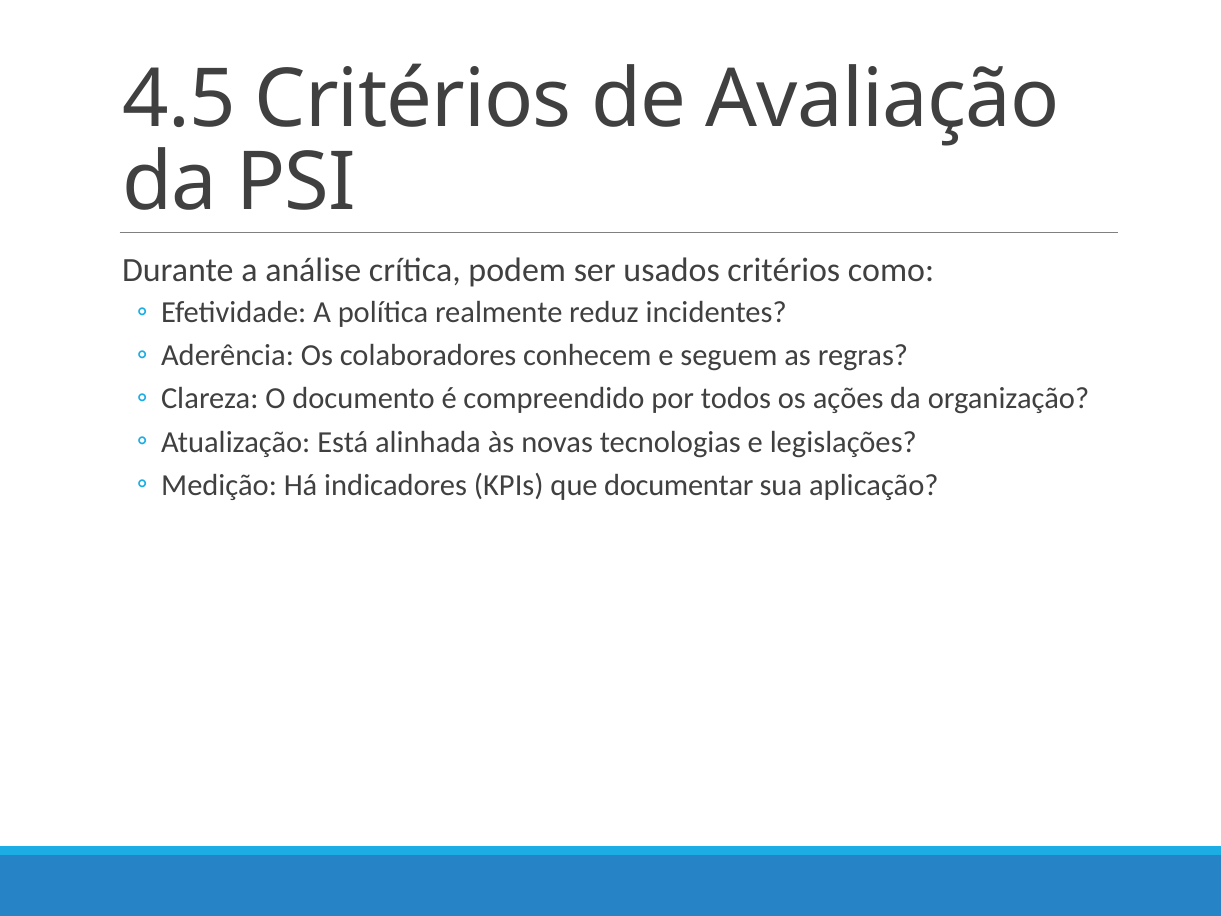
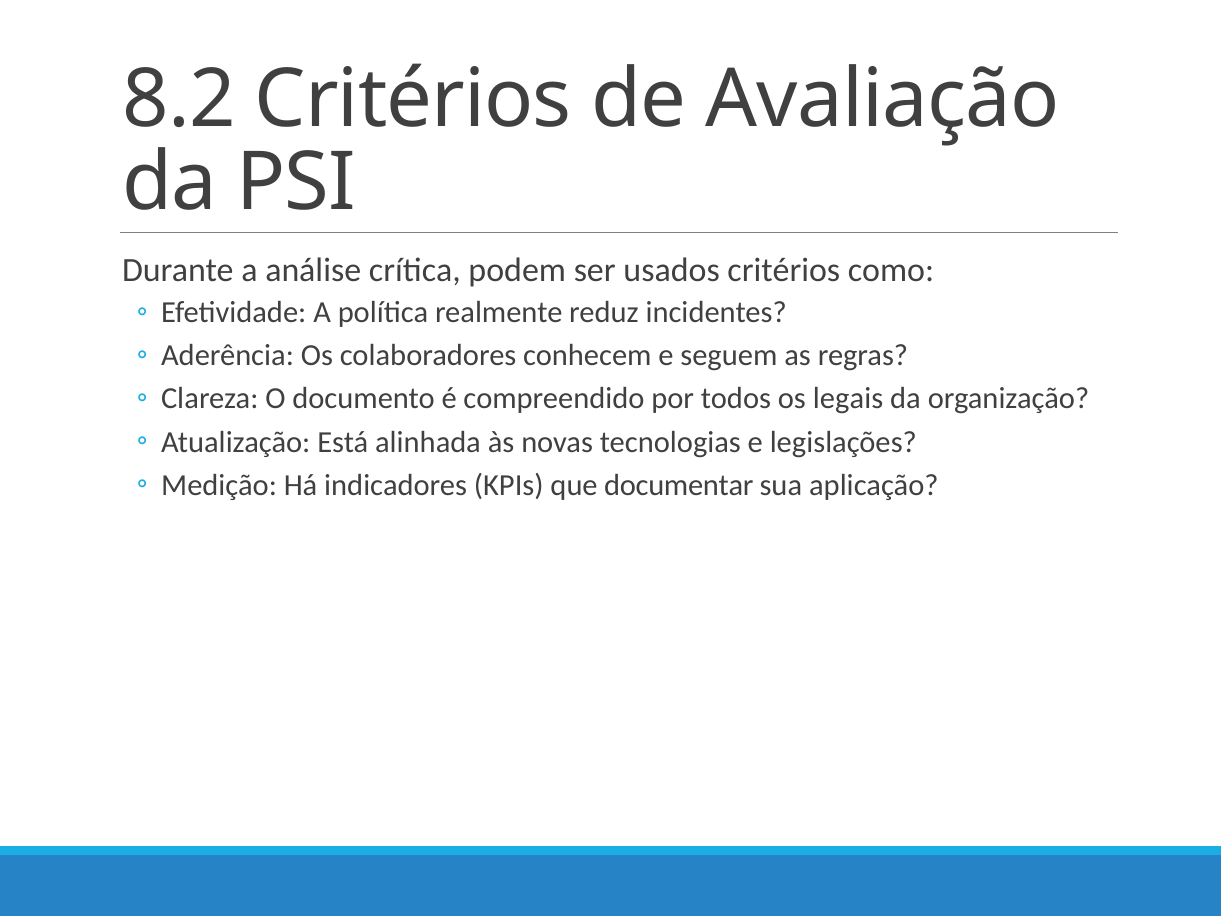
4.5: 4.5 -> 8.2
ações: ações -> legais
